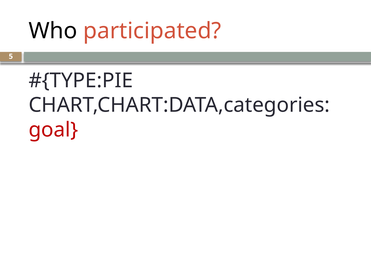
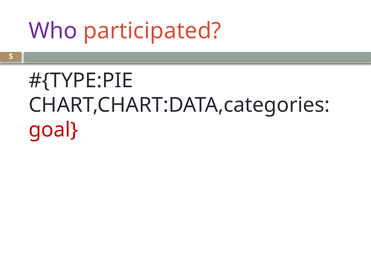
Who colour: black -> purple
